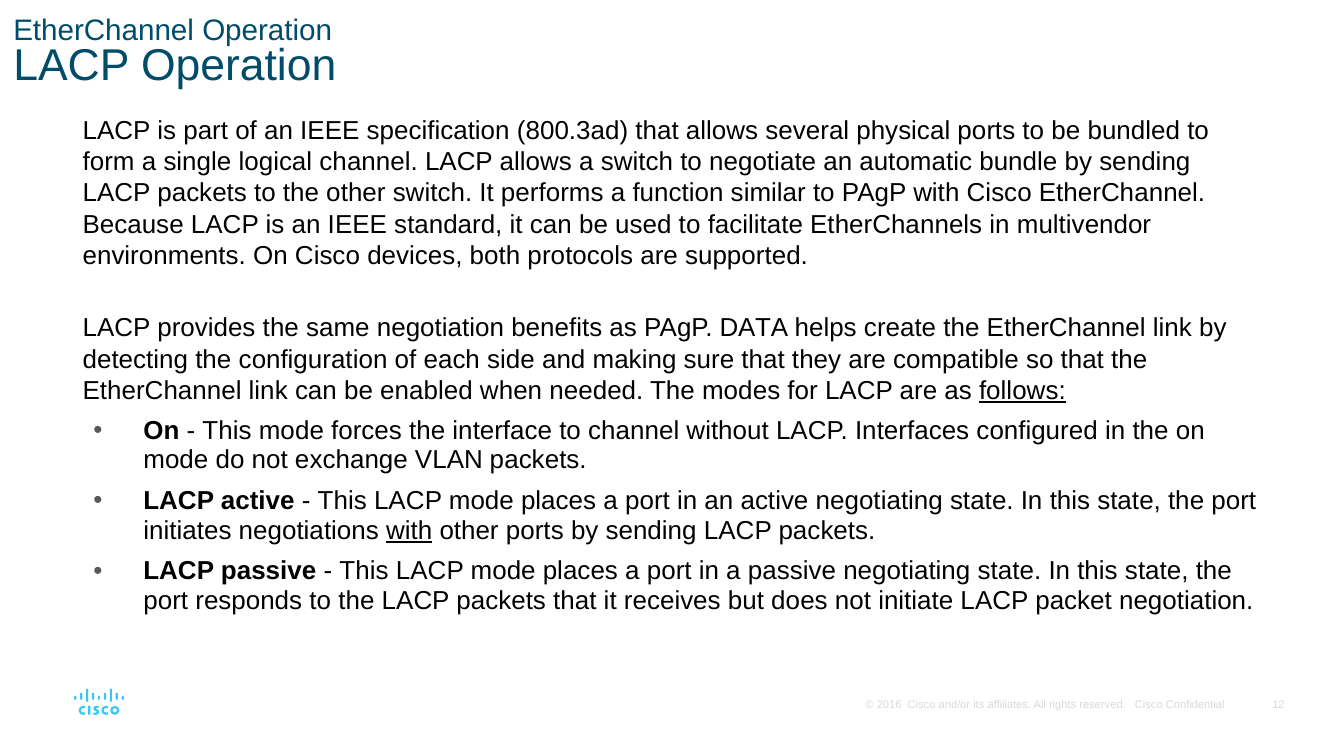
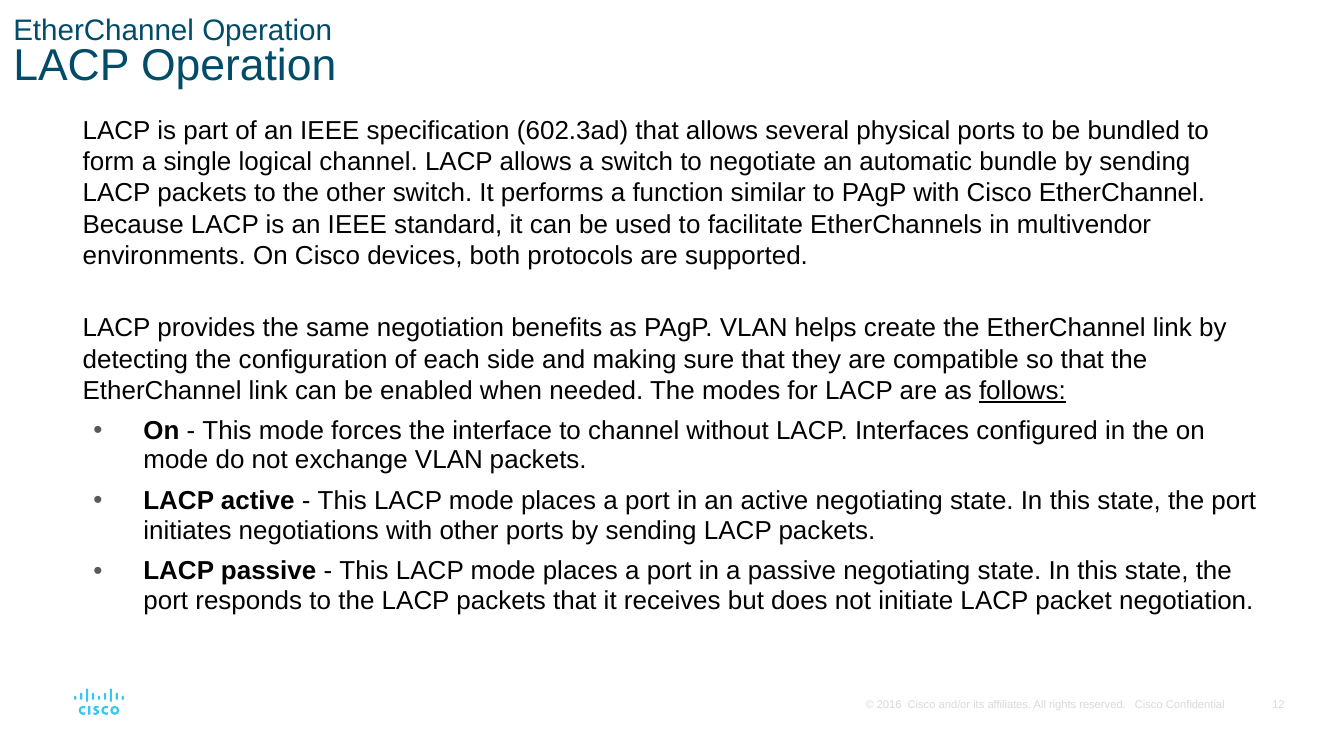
800.3ad: 800.3ad -> 602.3ad
PAgP DATA: DATA -> VLAN
with at (409, 531) underline: present -> none
